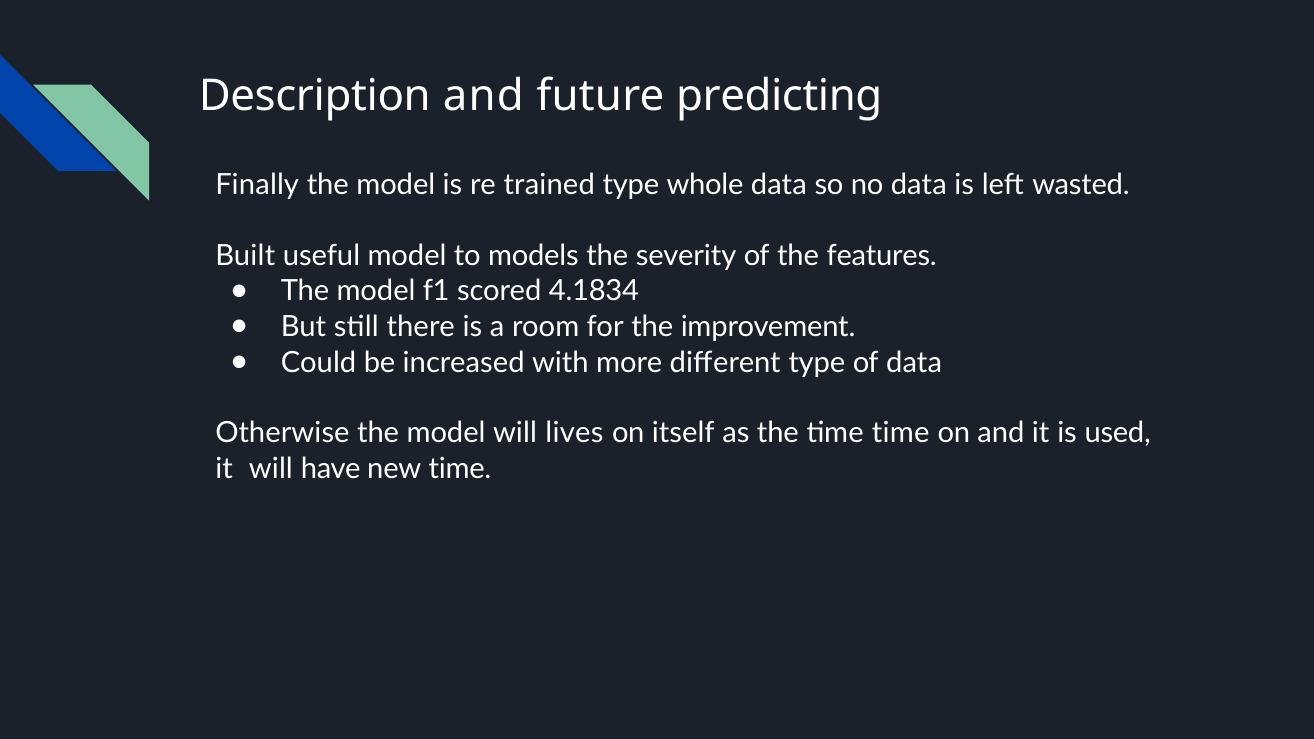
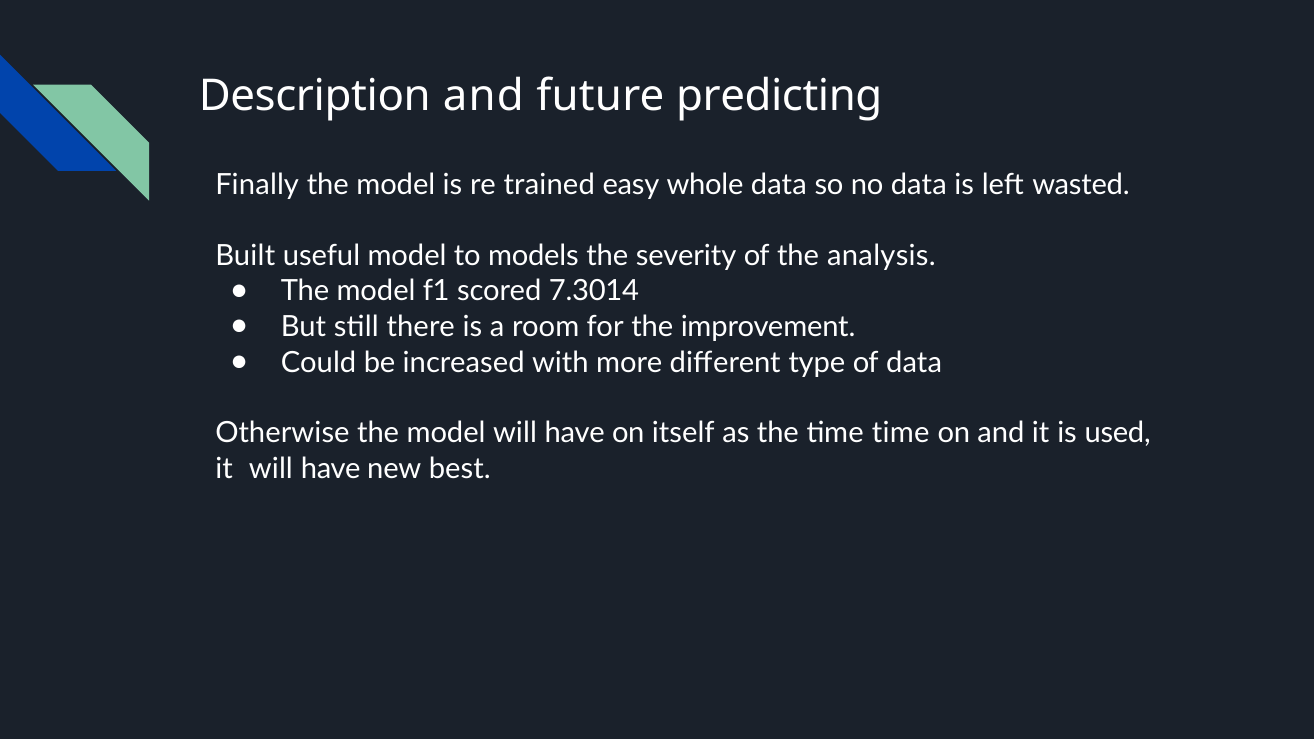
trained type: type -> easy
features: features -> analysis
4.1834: 4.1834 -> 7.3014
model will lives: lives -> have
new time: time -> best
